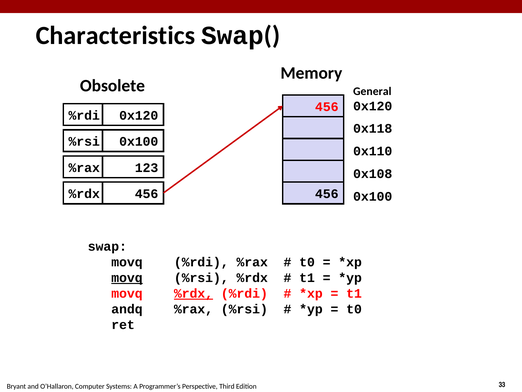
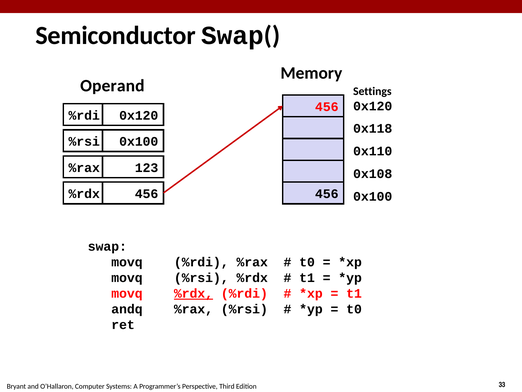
Characteristics: Characteristics -> Semiconductor
Obsolete: Obsolete -> Operand
General: General -> Settings
movq at (127, 277) underline: present -> none
